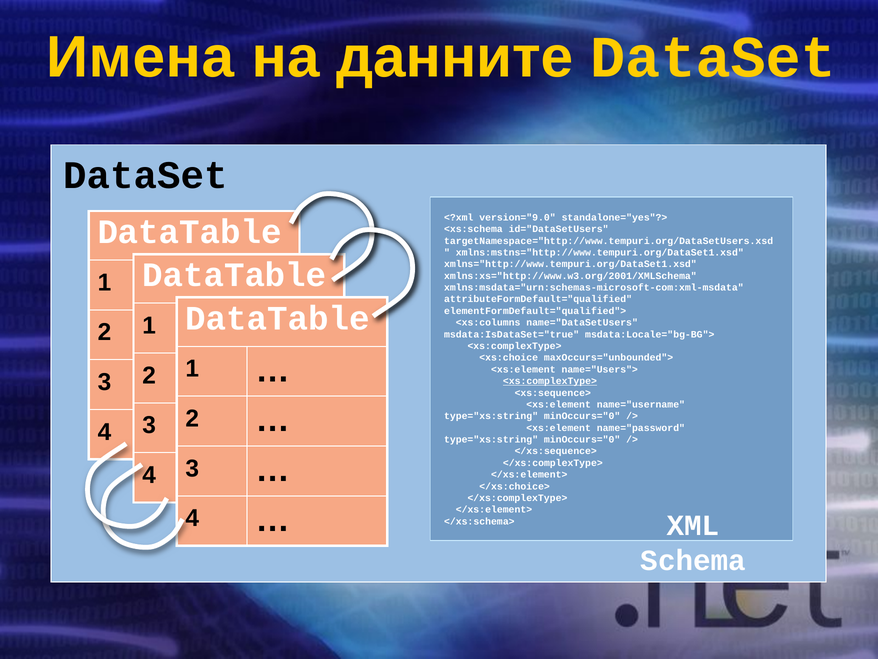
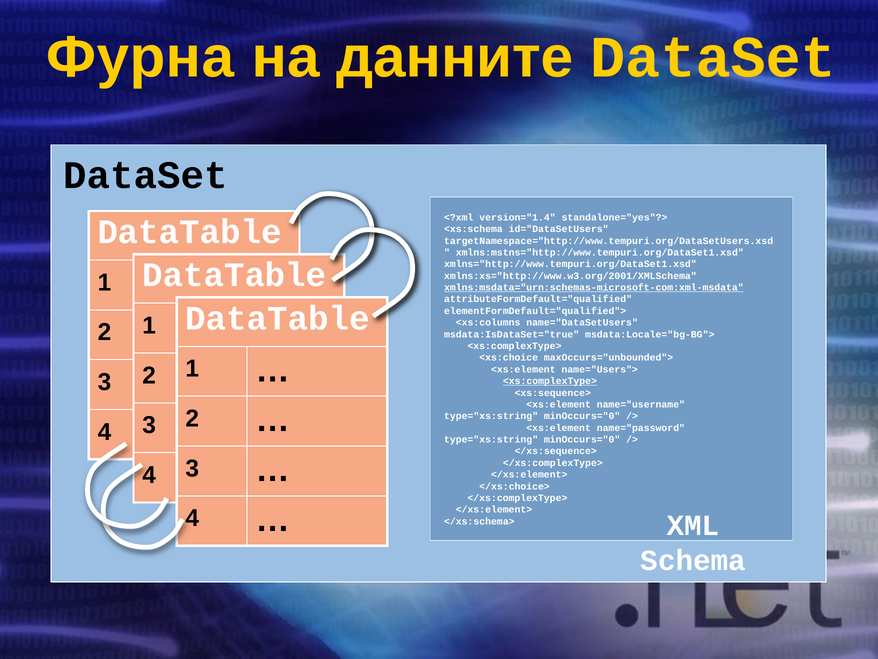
Имена: Имена -> Фурна
version="9.0: version="9.0 -> version="1.4
xmlns:msdata="urn:schemas-microsoft-com:xml-msdata underline: none -> present
